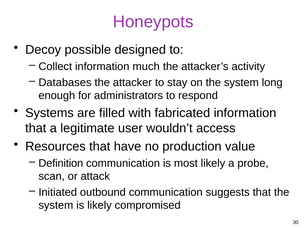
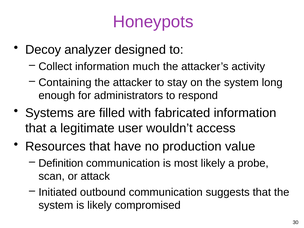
possible: possible -> analyzer
Databases: Databases -> Containing
